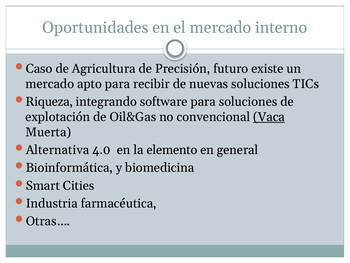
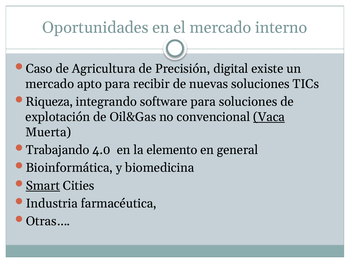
futuro: futuro -> digital
Alternativa: Alternativa -> Trabajando
Smart underline: none -> present
